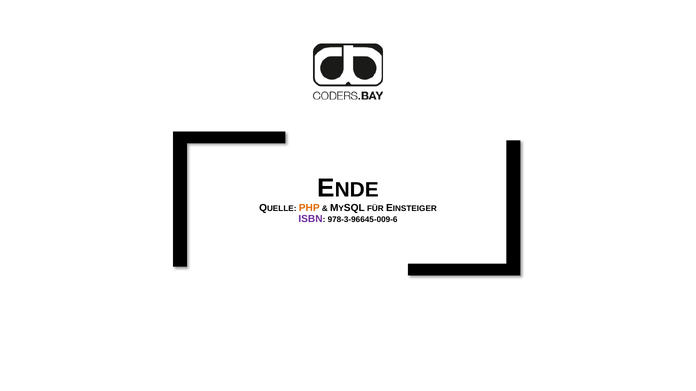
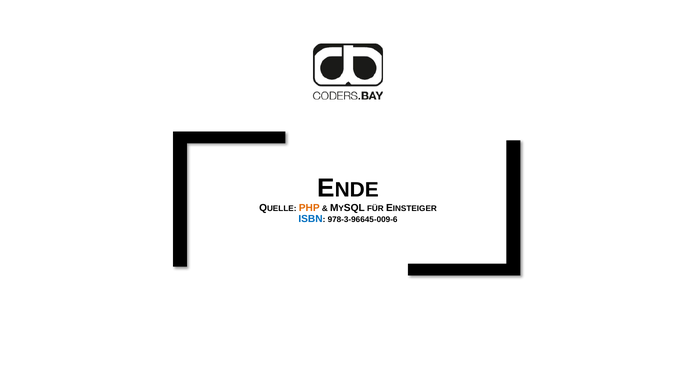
ISBN colour: purple -> blue
